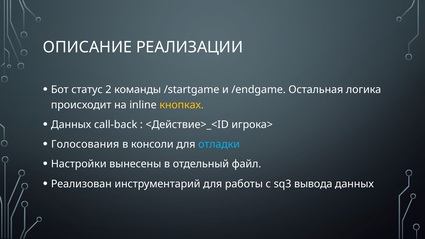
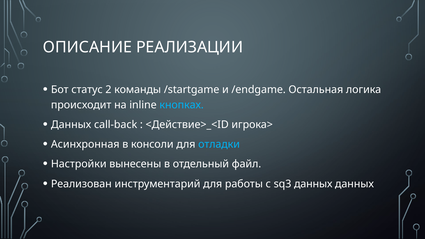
кнопках colour: yellow -> light blue
Голосования: Голосования -> Асинхронная
sq3 вывода: вывода -> данных
